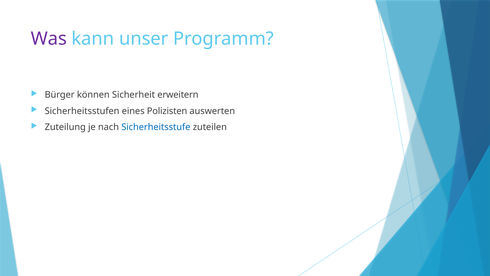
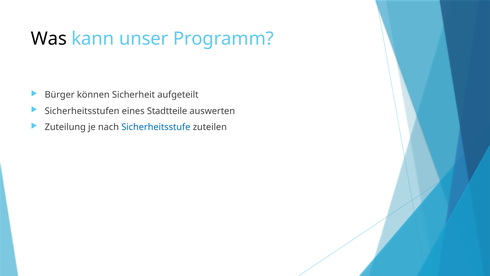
Was colour: purple -> black
erweitern: erweitern -> aufgeteilt
Polizisten: Polizisten -> Stadtteile
